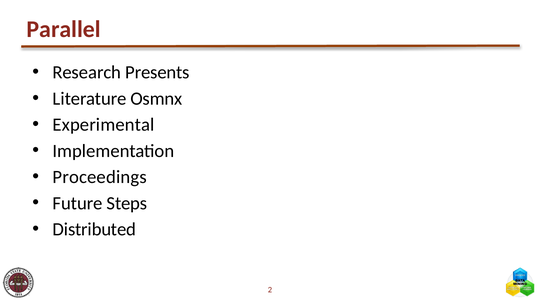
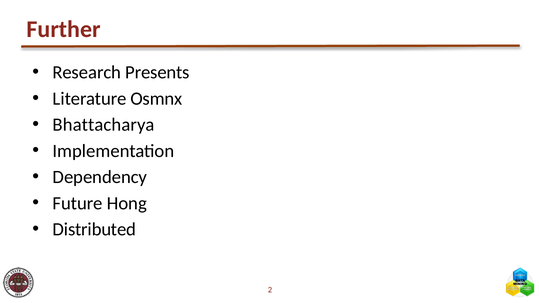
Parallel: Parallel -> Further
Experimental: Experimental -> Bhattacharya
Proceedings: Proceedings -> Dependency
Steps: Steps -> Hong
